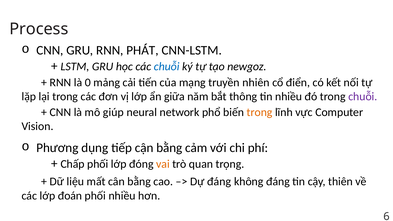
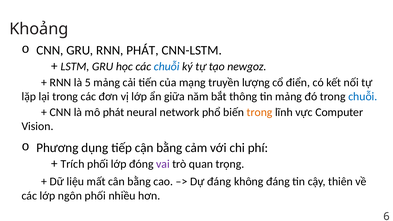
Process: Process -> Khoảng
0: 0 -> 5
nhiên: nhiên -> lượng
tin nhiều: nhiều -> mảng
chuỗi at (363, 97) colour: purple -> blue
mô giúp: giúp -> phát
Chấp: Chấp -> Trích
vai colour: orange -> purple
đoán: đoán -> ngôn
